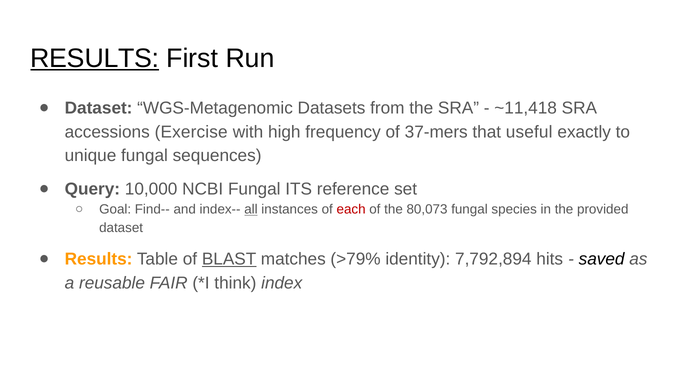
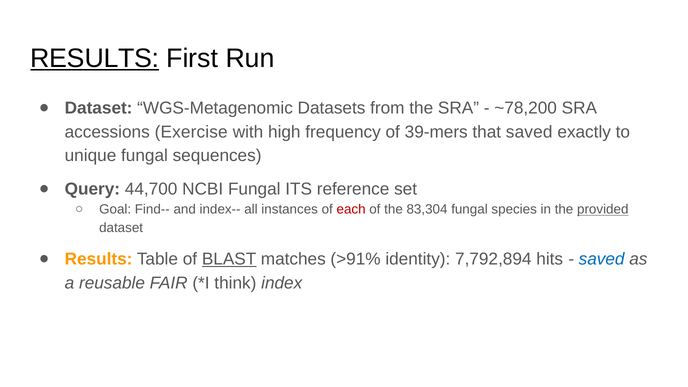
~11,418: ~11,418 -> ~78,200
37-mers: 37-mers -> 39-mers
that useful: useful -> saved
10,000: 10,000 -> 44,700
all underline: present -> none
80,073: 80,073 -> 83,304
provided underline: none -> present
>79%: >79% -> >91%
saved at (602, 259) colour: black -> blue
